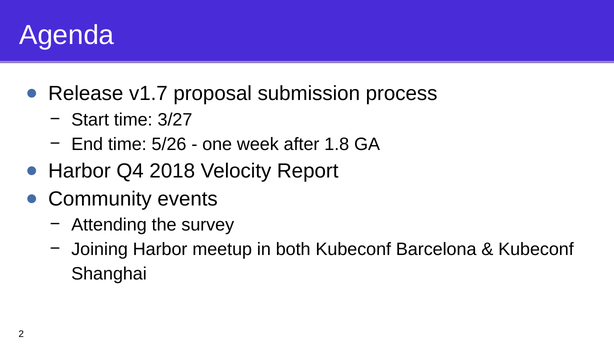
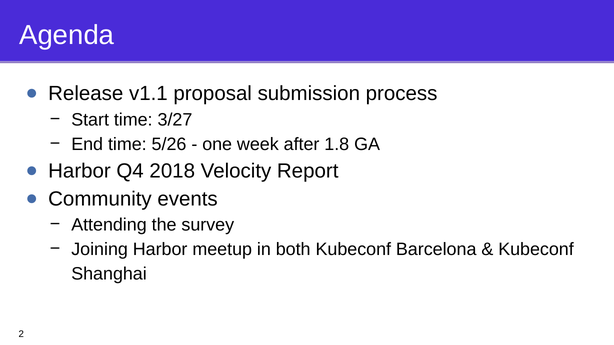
v1.7: v1.7 -> v1.1
